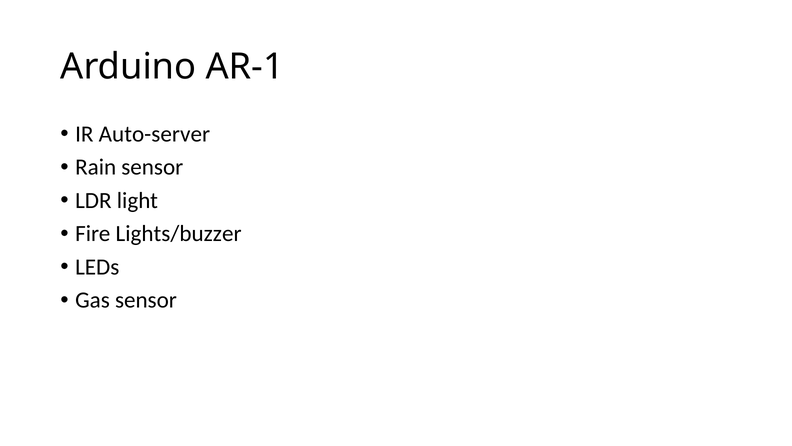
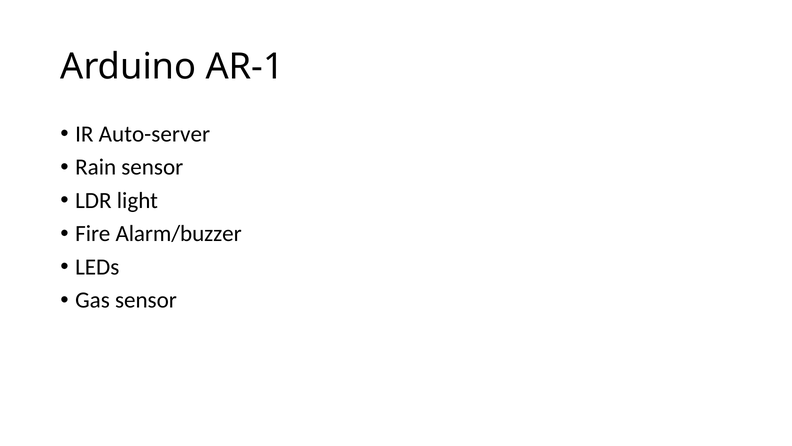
Lights/buzzer: Lights/buzzer -> Alarm/buzzer
